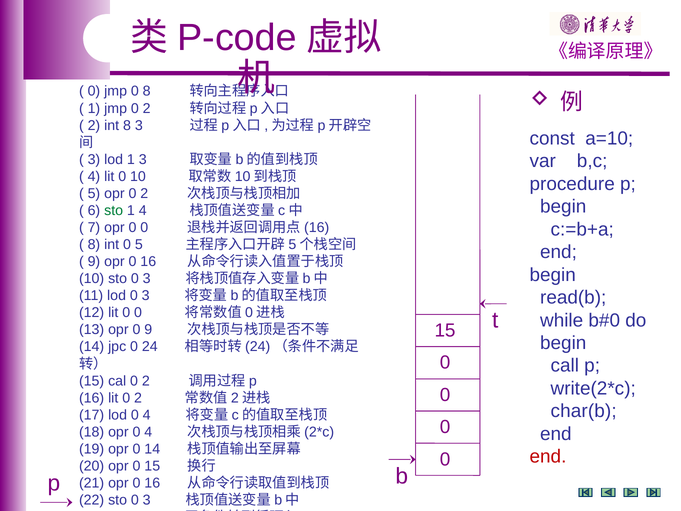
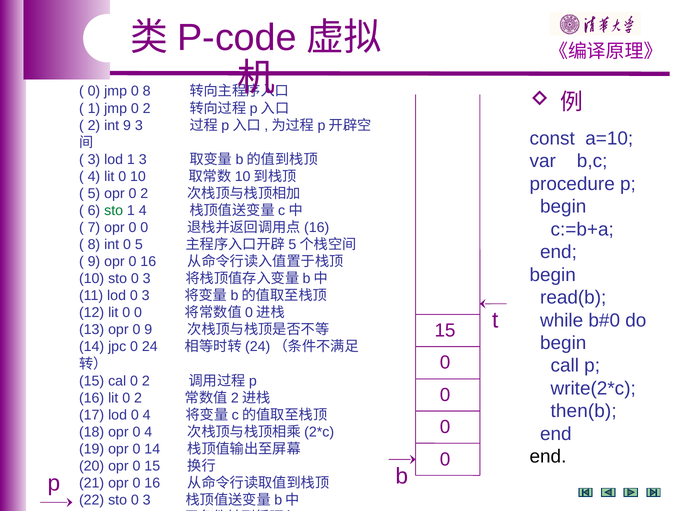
int 8: 8 -> 9
char(b: char(b -> then(b
end at (548, 456) colour: red -> black
